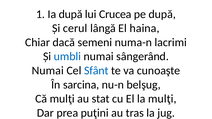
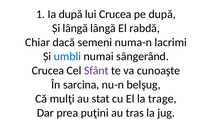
Și cerul: cerul -> lângă
haina: haina -> rabdă
Numai at (48, 71): Numai -> Crucea
Sfânt colour: blue -> purple
la mulţi: mulţi -> trage
